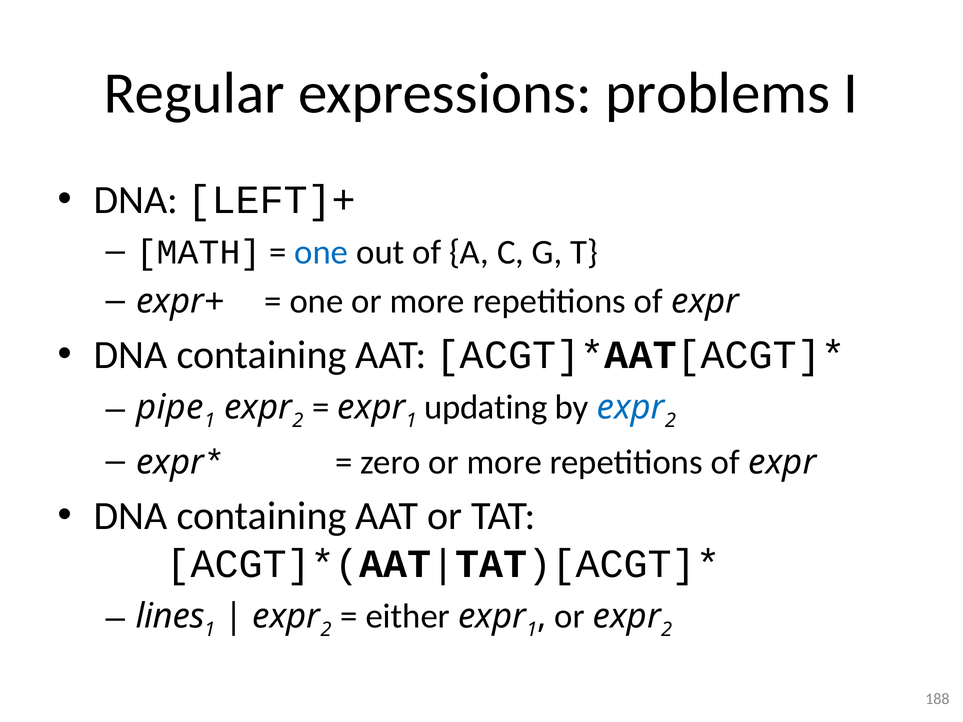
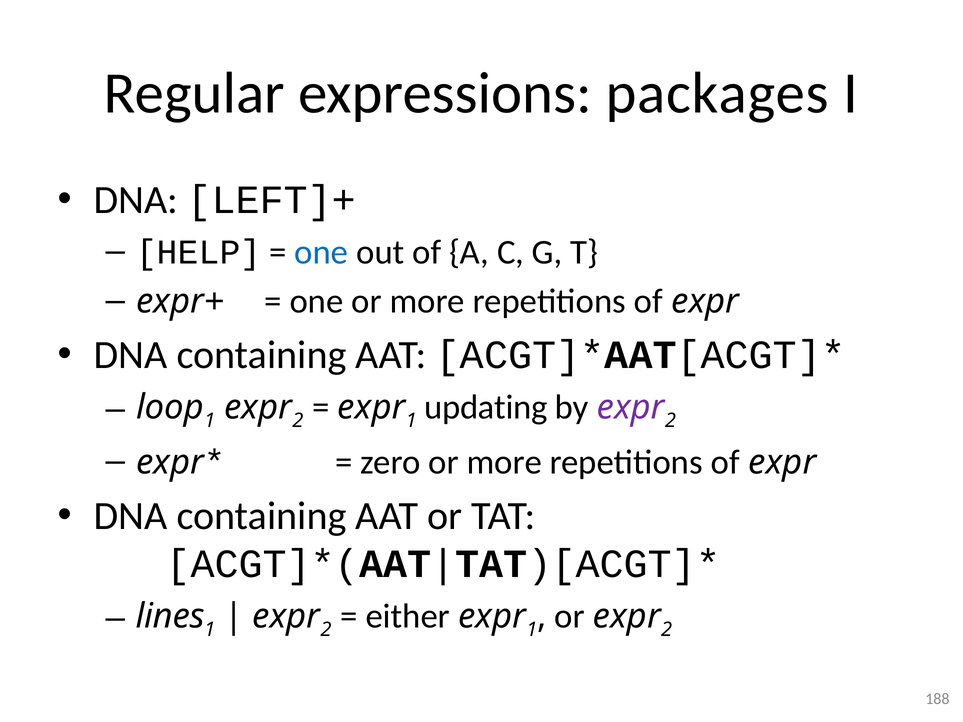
problems: problems -> packages
MATH: MATH -> HELP
pipe: pipe -> loop
expr at (631, 407) colour: blue -> purple
